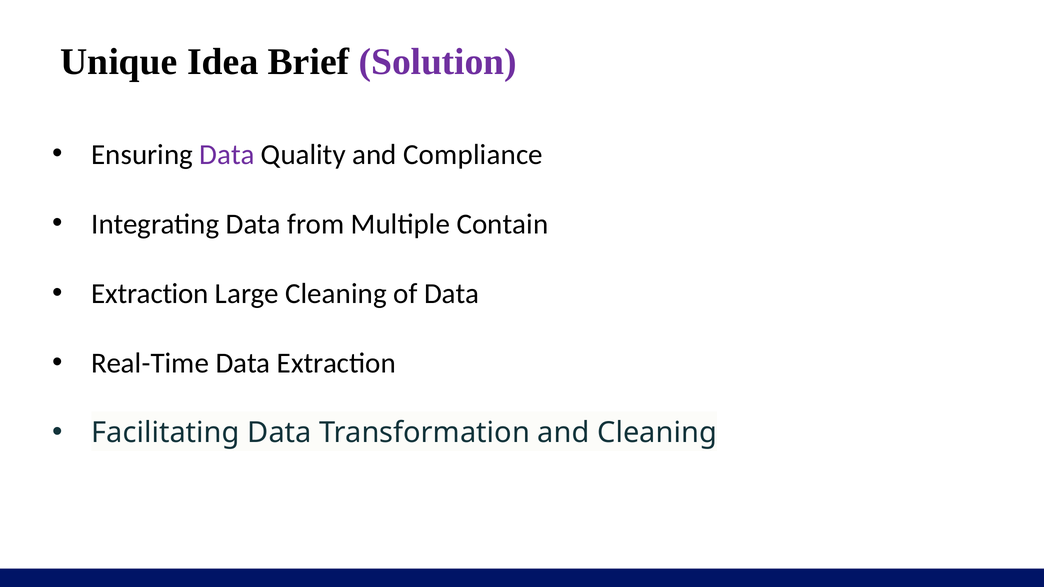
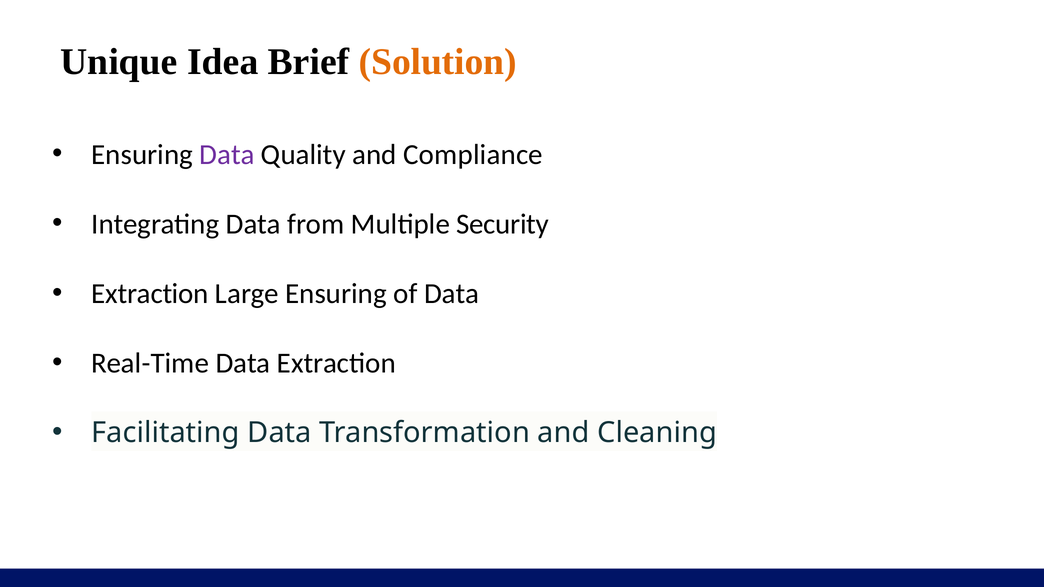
Solution colour: purple -> orange
Contain: Contain -> Security
Large Cleaning: Cleaning -> Ensuring
